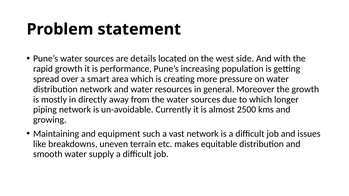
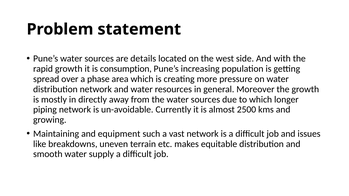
performance: performance -> consumption
smart: smart -> phase
